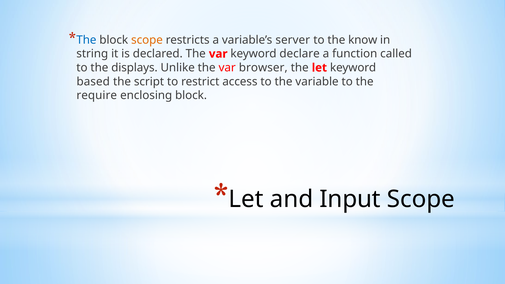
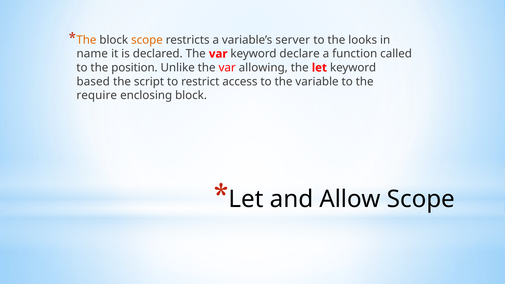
The at (86, 40) colour: blue -> orange
know: know -> looks
string: string -> name
displays: displays -> position
browser: browser -> allowing
Input: Input -> Allow
